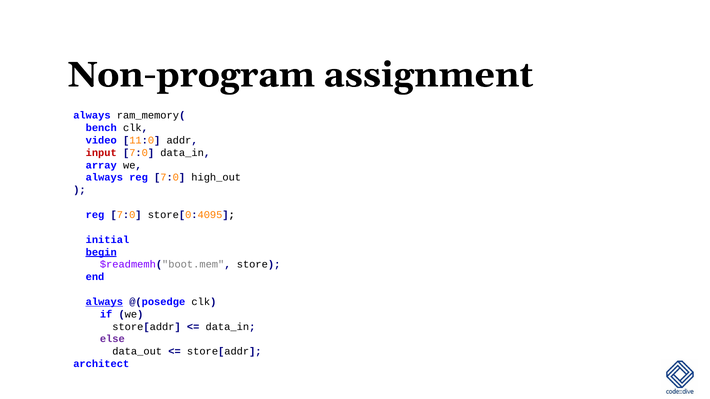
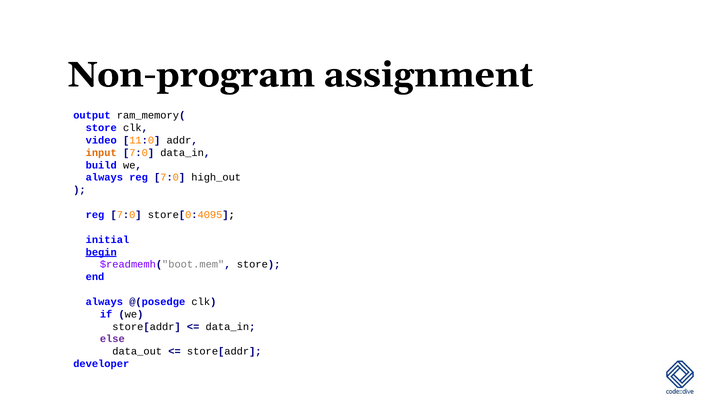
always at (92, 116): always -> output
bench at (101, 128): bench -> store
input colour: red -> orange
array: array -> build
always at (104, 302) underline: present -> none
architect: architect -> developer
